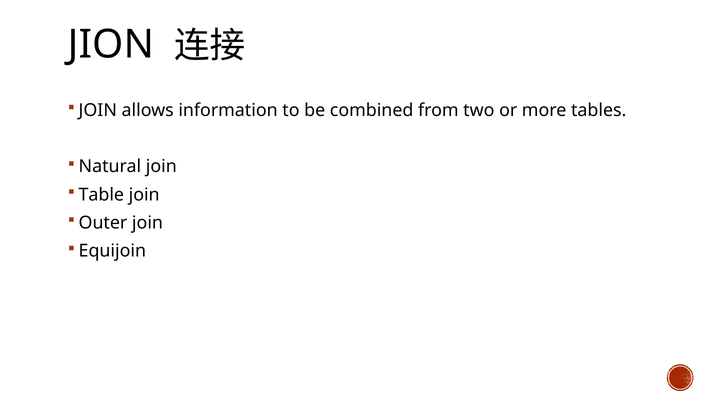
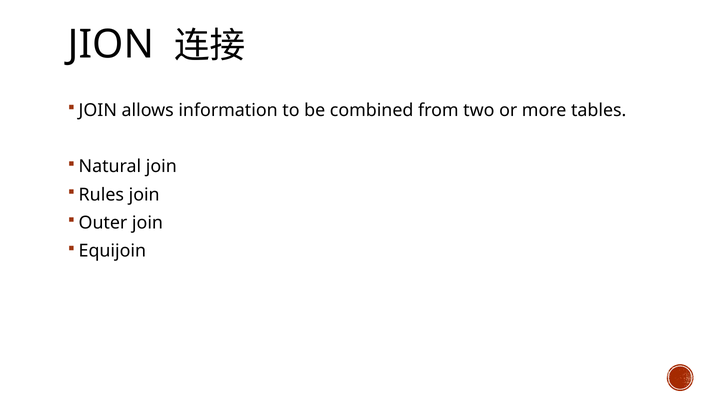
Table: Table -> Rules
